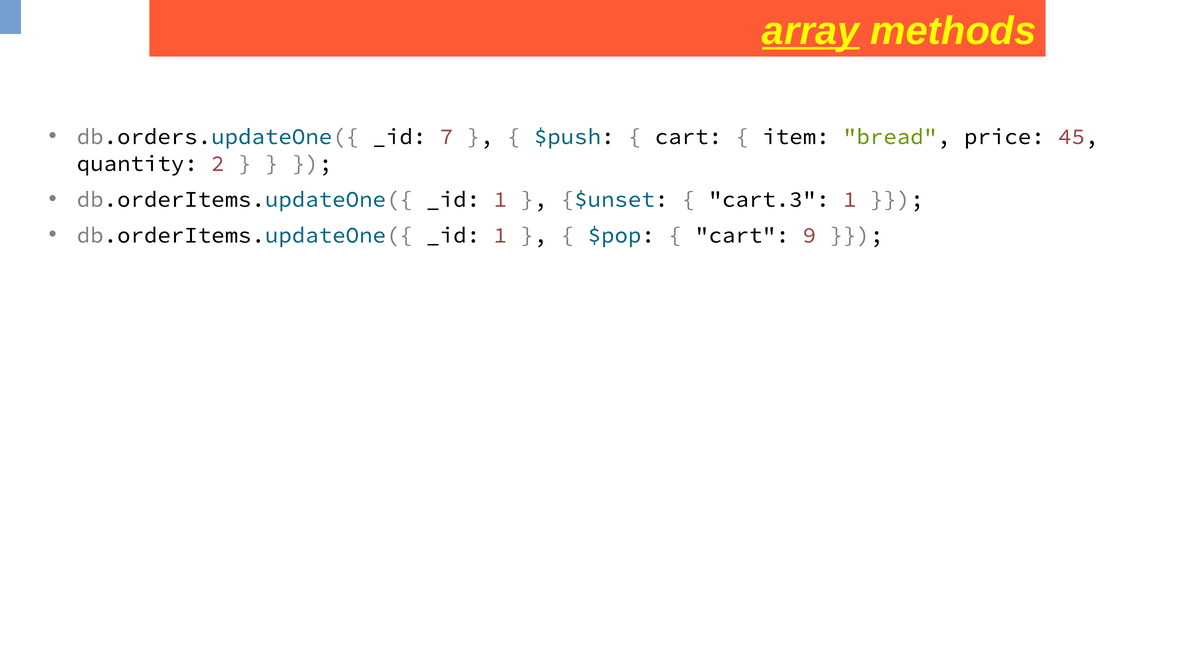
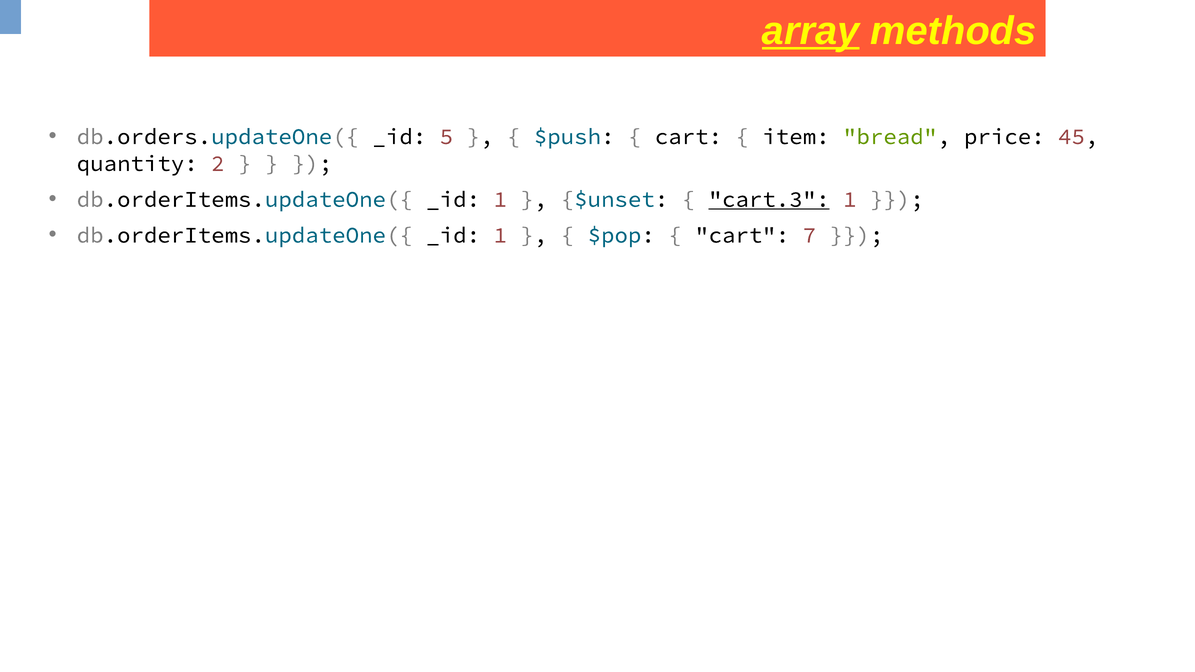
7: 7 -> 5
cart.3 underline: none -> present
9: 9 -> 7
